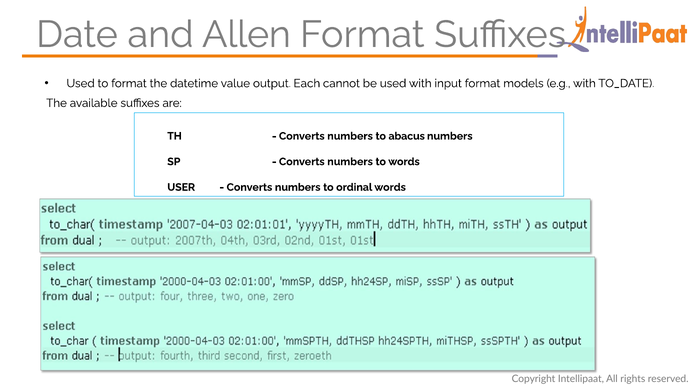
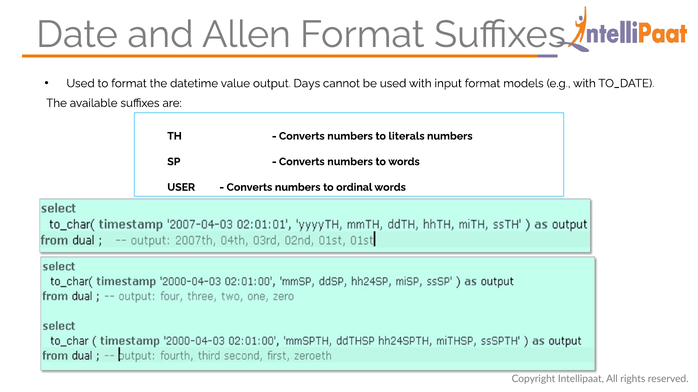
Each: Each -> Days
abacus: abacus -> literals
